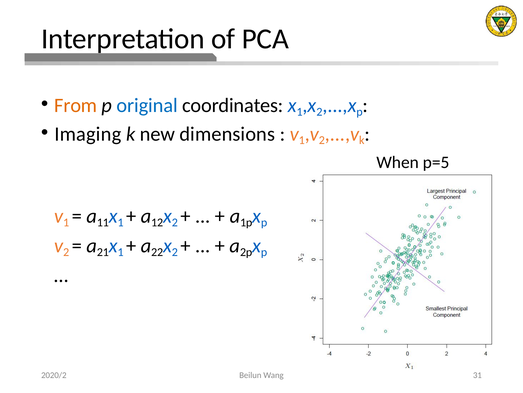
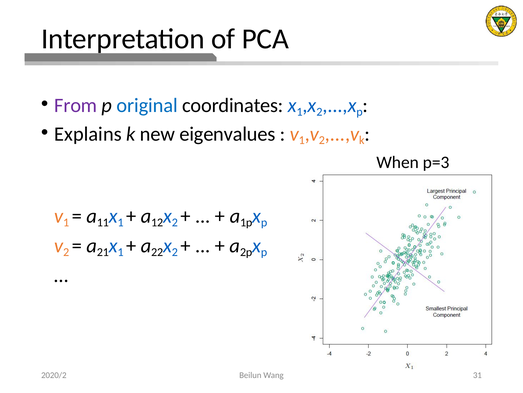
From colour: orange -> purple
Imaging: Imaging -> Explains
dimensions: dimensions -> eigenvalues
p=5: p=5 -> p=3
